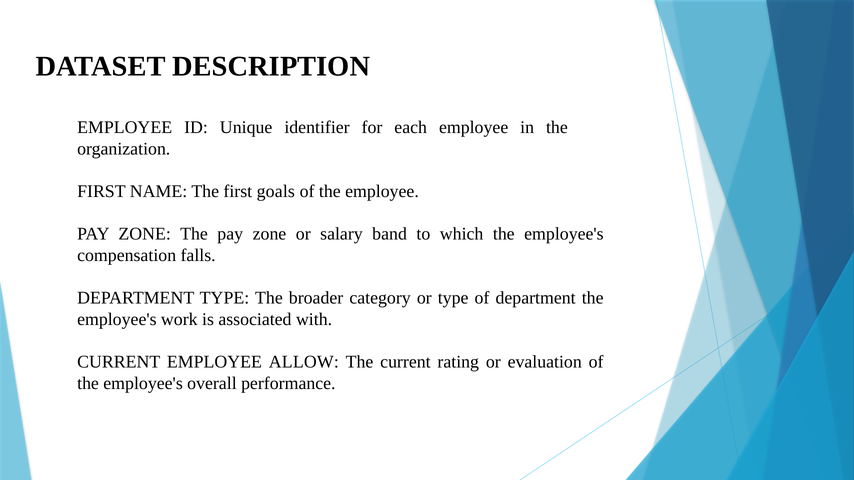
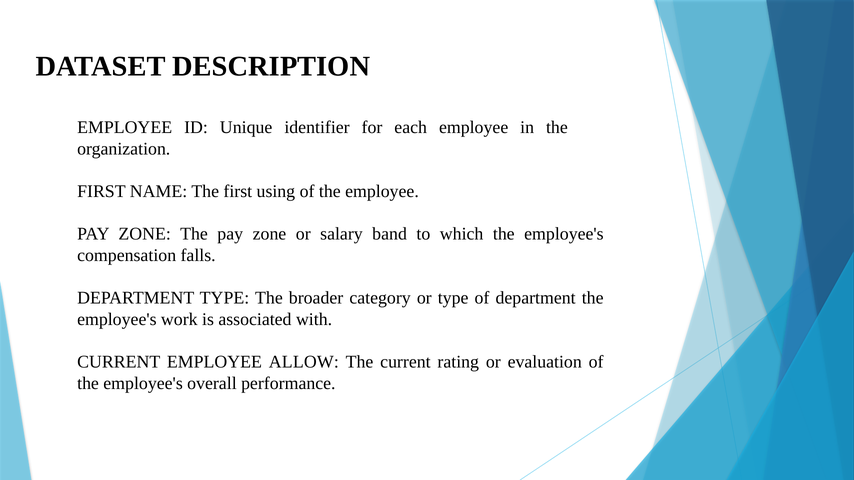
goals: goals -> using
